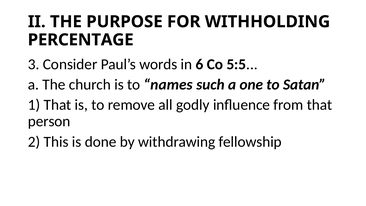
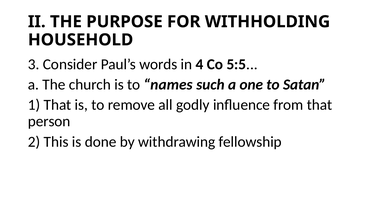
PERCENTAGE: PERCENTAGE -> HOUSEHOLD
6: 6 -> 4
